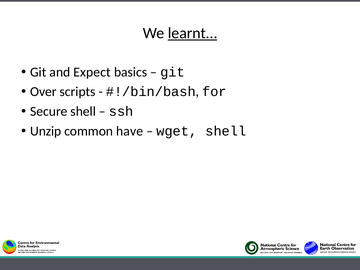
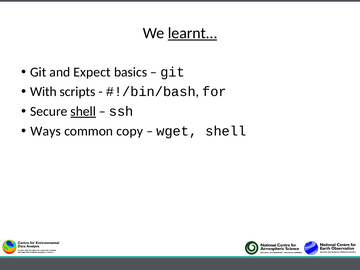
Over: Over -> With
shell at (83, 111) underline: none -> present
Unzip: Unzip -> Ways
have: have -> copy
